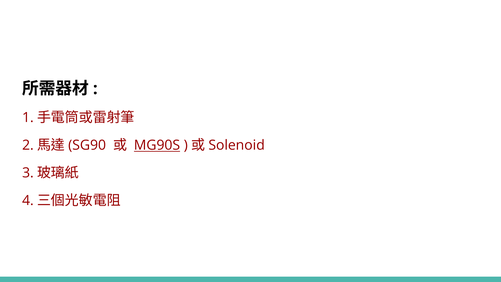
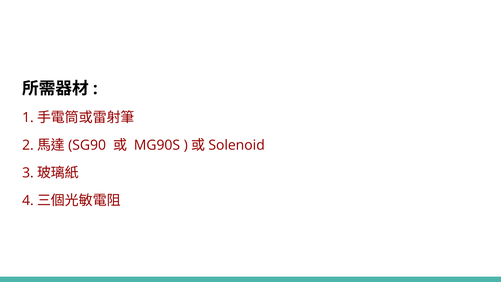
MG90S underline: present -> none
